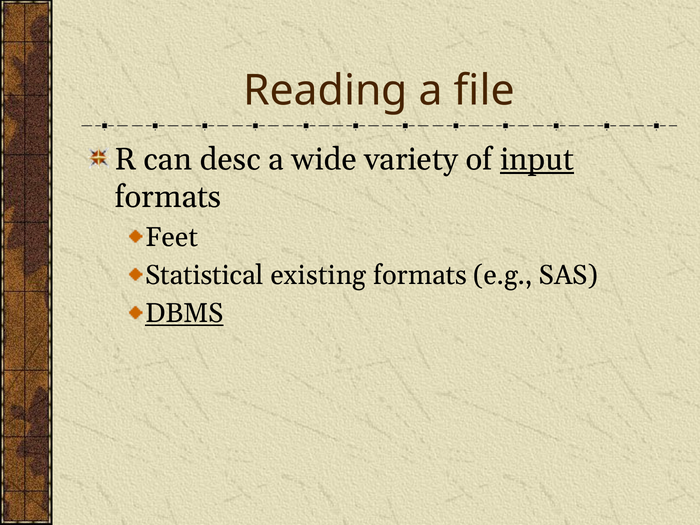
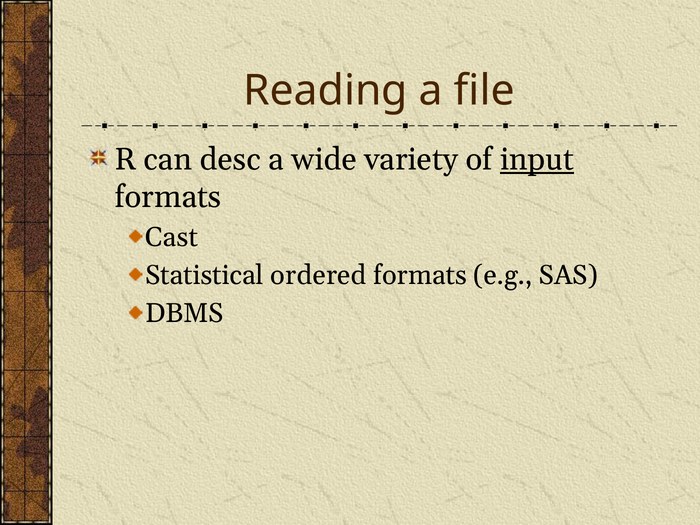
Feet: Feet -> Cast
existing: existing -> ordered
DBMS underline: present -> none
